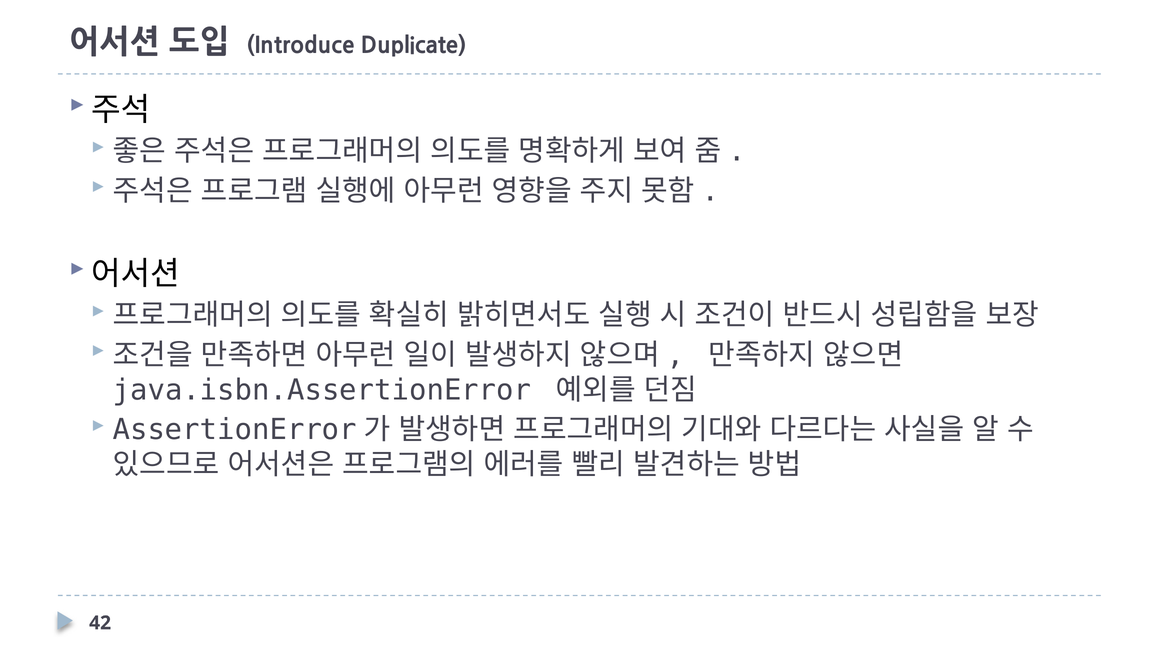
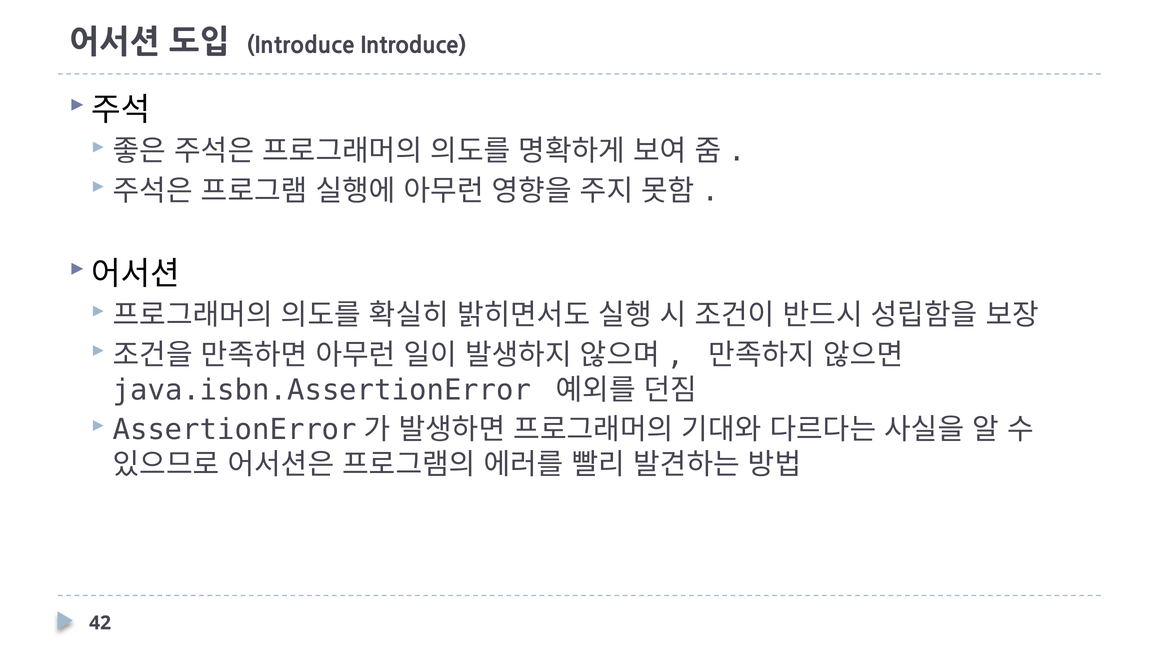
Introduce Duplicate: Duplicate -> Introduce
